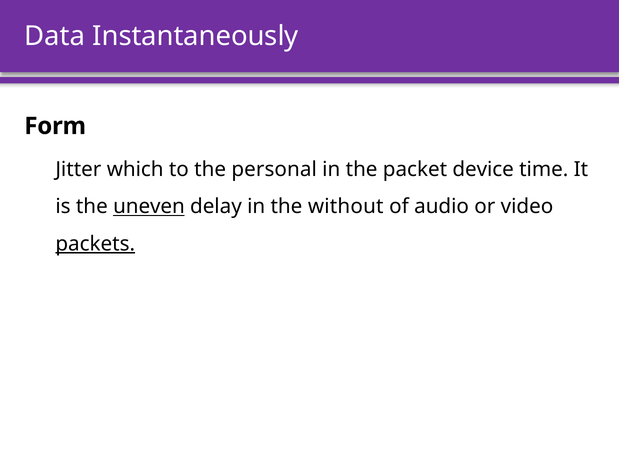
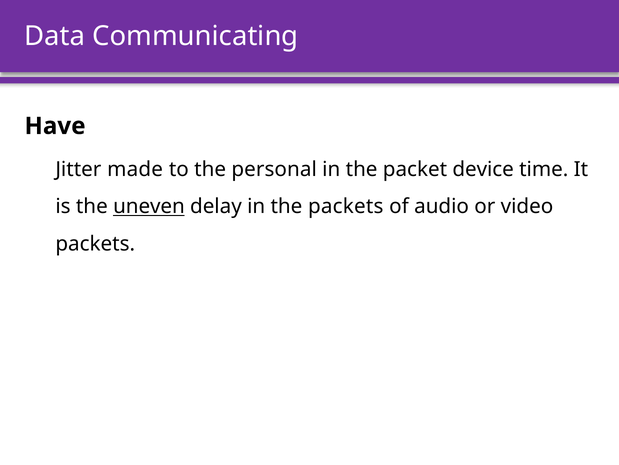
Instantaneously: Instantaneously -> Communicating
Form: Form -> Have
which: which -> made
the without: without -> packets
packets at (95, 243) underline: present -> none
